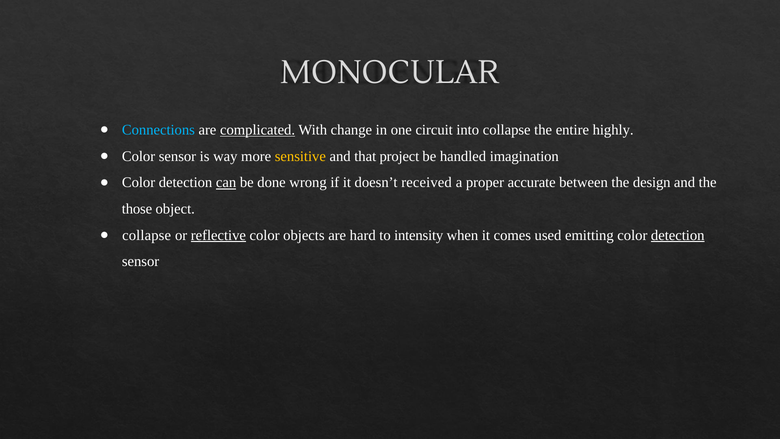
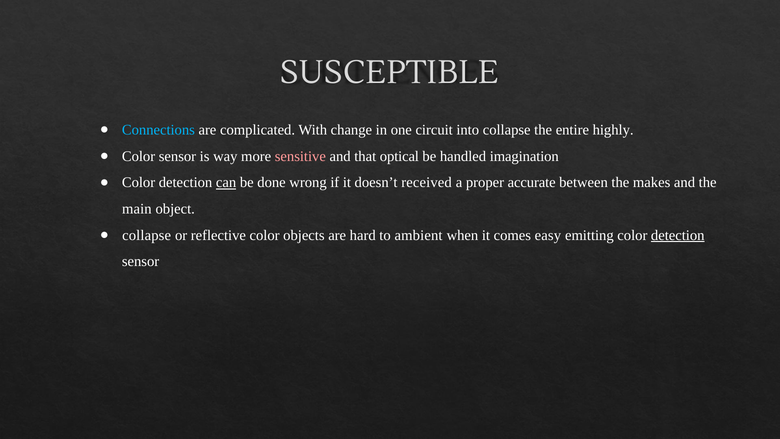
MONOCULAR: MONOCULAR -> SUSCEPTIBLE
complicated underline: present -> none
sensitive colour: yellow -> pink
project: project -> optical
design: design -> makes
those: those -> main
reflective underline: present -> none
intensity: intensity -> ambient
used: used -> easy
